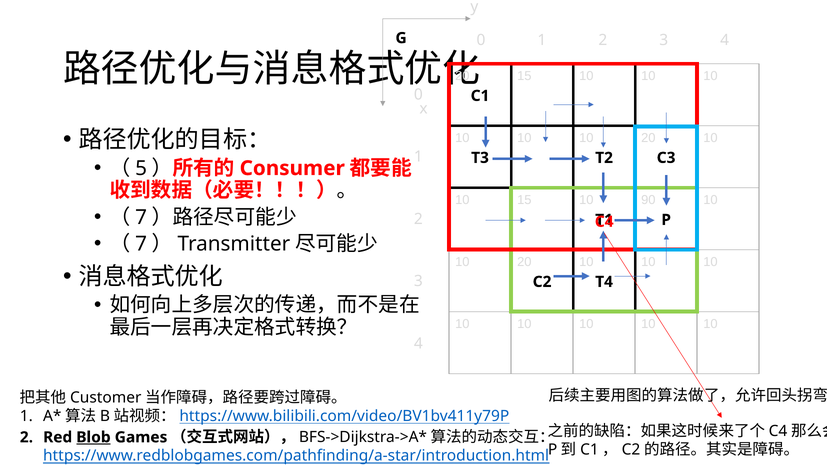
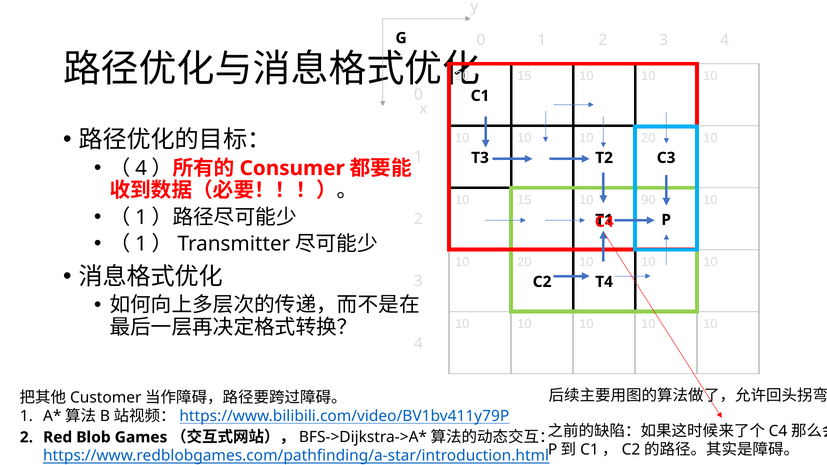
5 at (141, 168): 5 -> 4
7 at (141, 217): 7 -> 1
7 at (141, 244): 7 -> 1
Blob underline: present -> none
